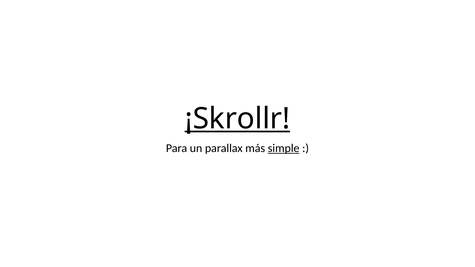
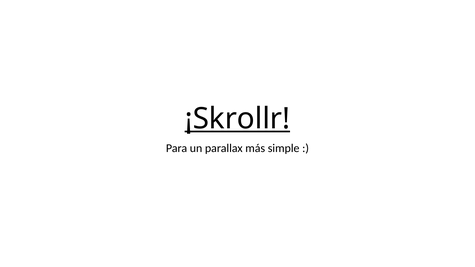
simple underline: present -> none
